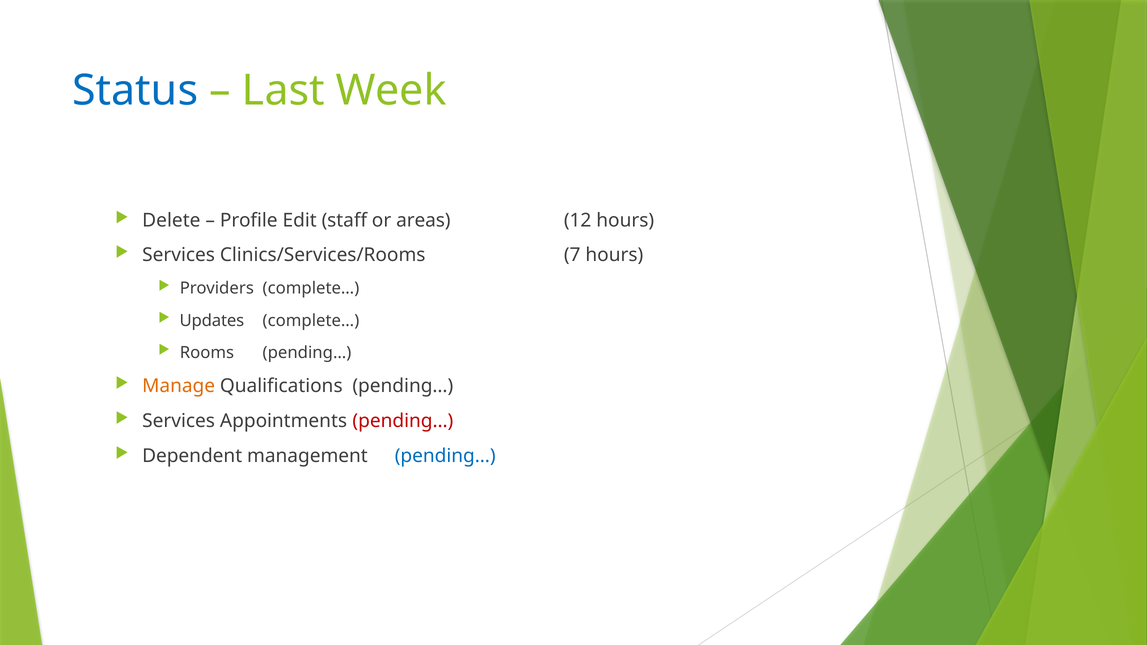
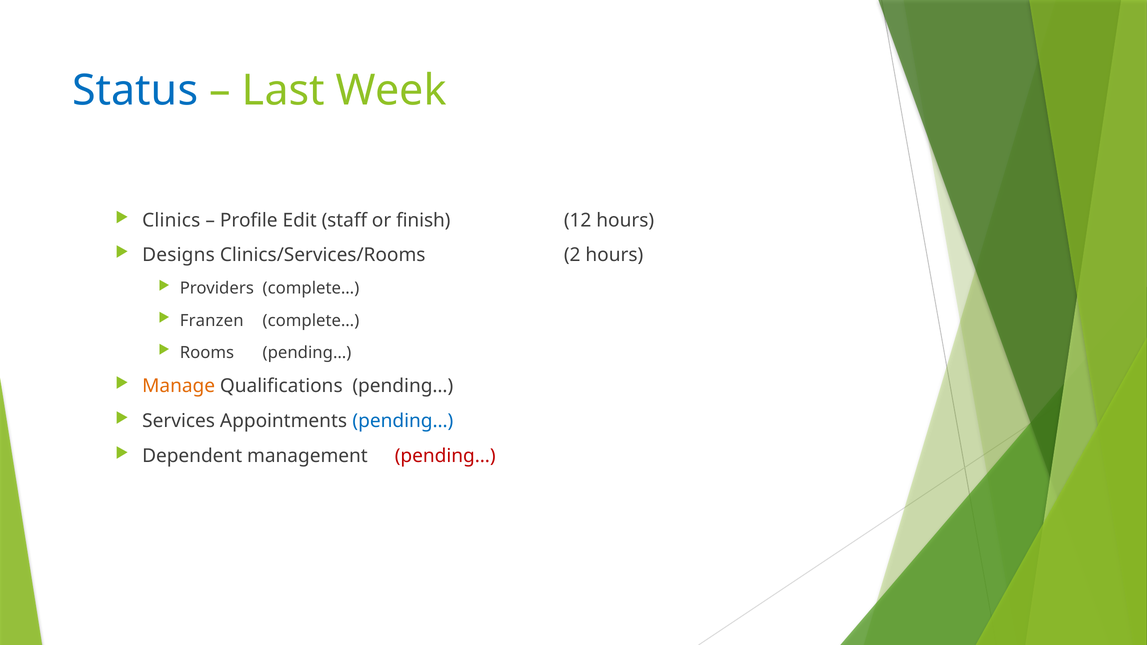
Delete: Delete -> Clinics
areas: areas -> finish
Services at (179, 255): Services -> Designs
7: 7 -> 2
Updates: Updates -> Franzen
pending… at (403, 421) colour: red -> blue
pending… at (445, 456) colour: blue -> red
